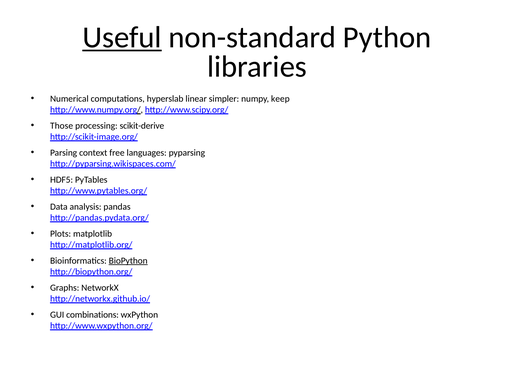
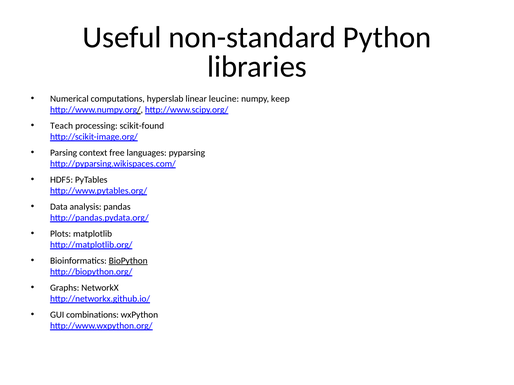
Useful underline: present -> none
simpler: simpler -> leucine
Those: Those -> Teach
scikit-derive: scikit-derive -> scikit-found
